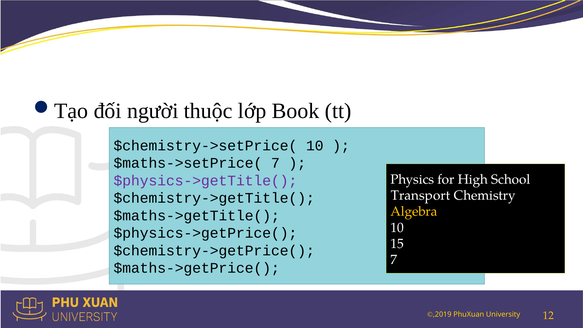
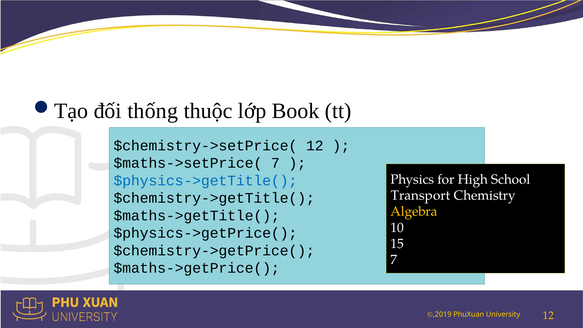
người: người -> thống
$chemistry->setPrice( 10: 10 -> 12
$physics->getTitle( colour: purple -> blue
